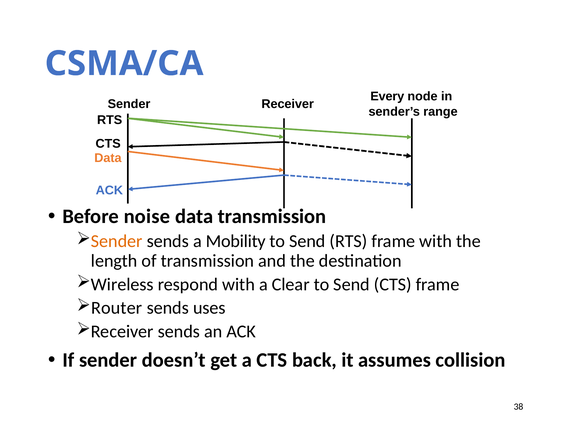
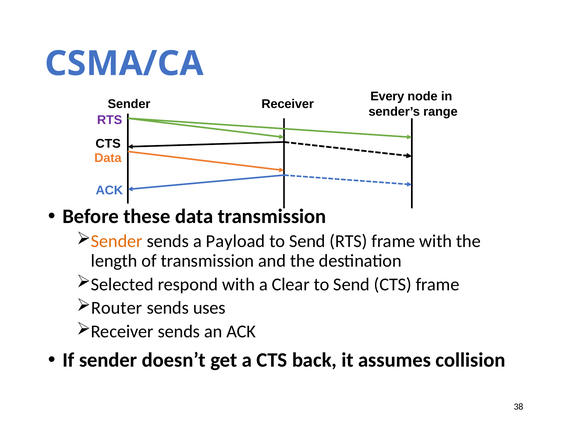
RTS at (110, 120) colour: black -> purple
noise: noise -> these
Mobility: Mobility -> Payload
Wireless: Wireless -> Selected
